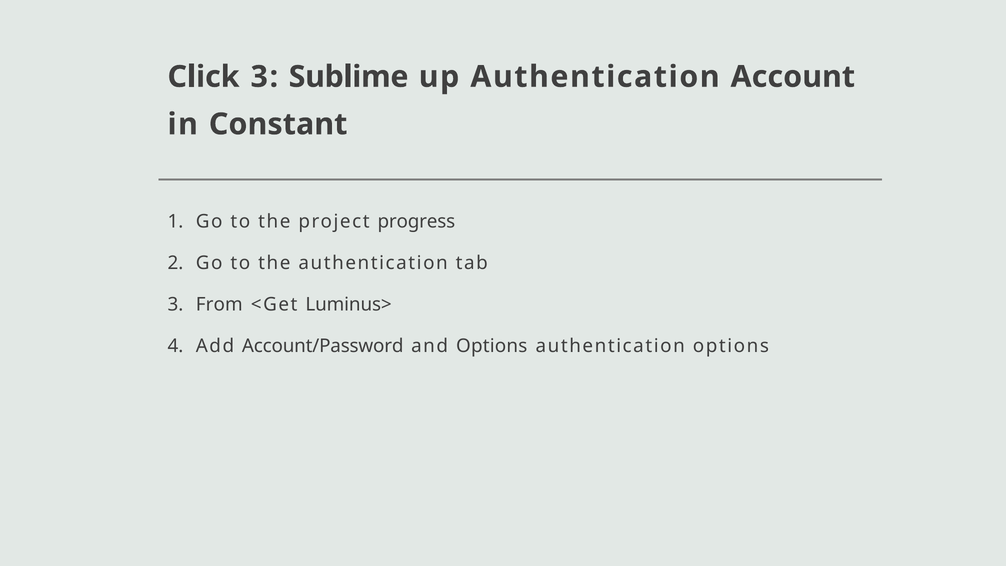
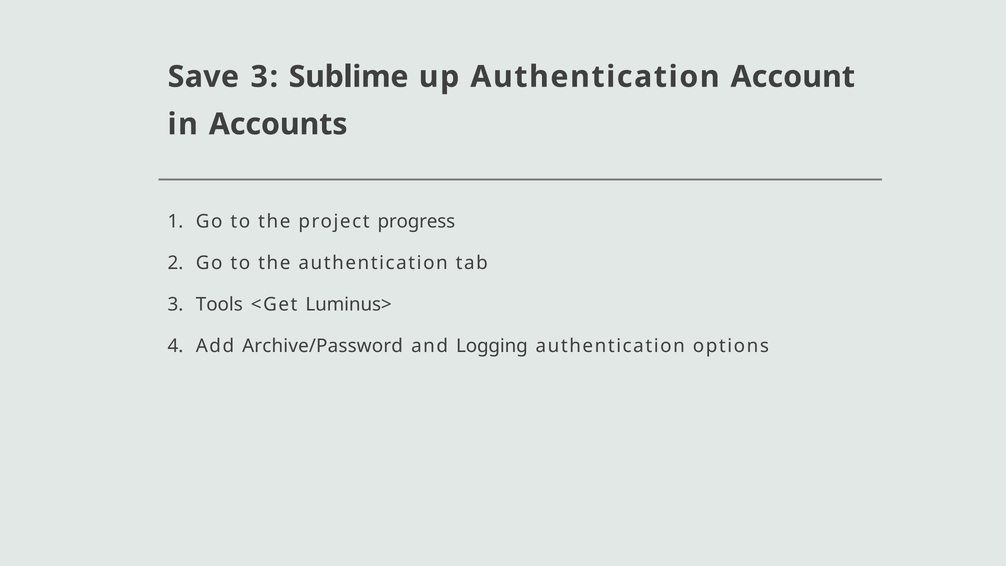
Click: Click -> Save
Constant: Constant -> Accounts
From: From -> Tools
Account/Password: Account/Password -> Archive/Password
and Options: Options -> Logging
